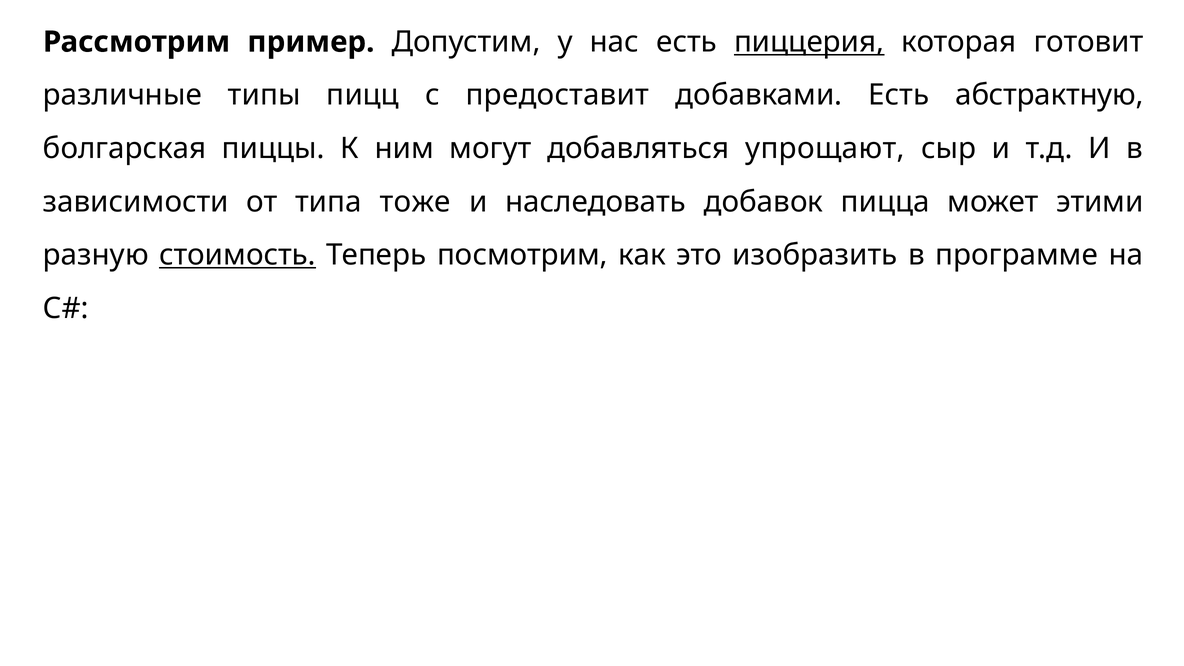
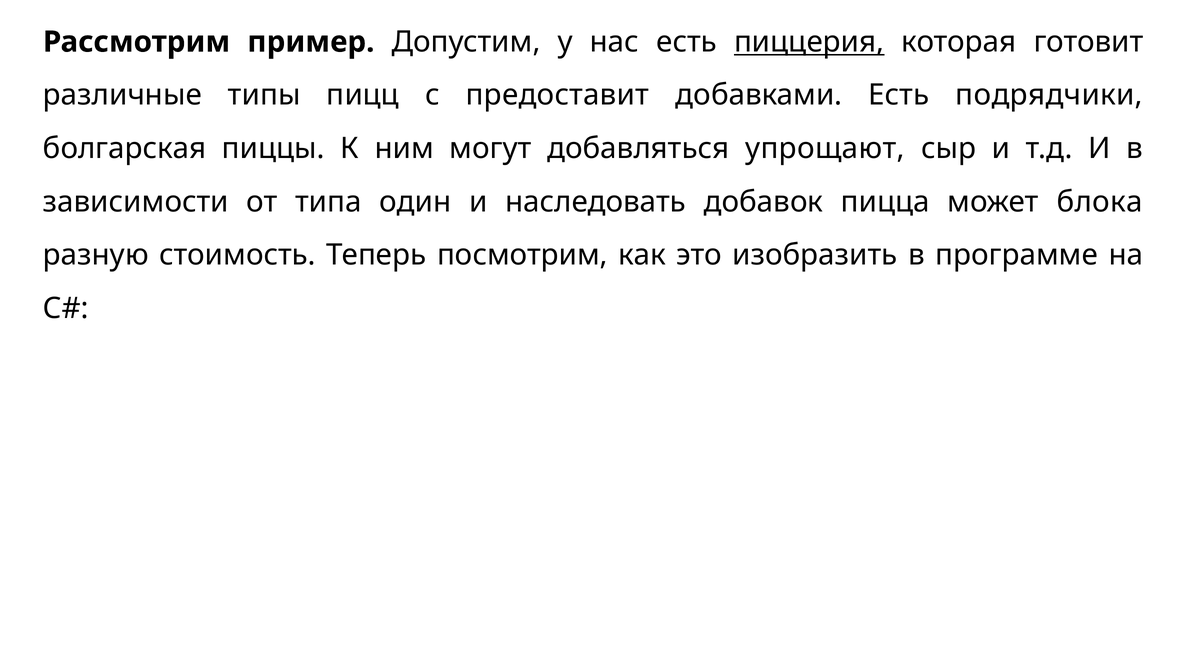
абстрактную: абстрактную -> подрядчики
тоже: тоже -> один
этими: этими -> блока
стоимость underline: present -> none
